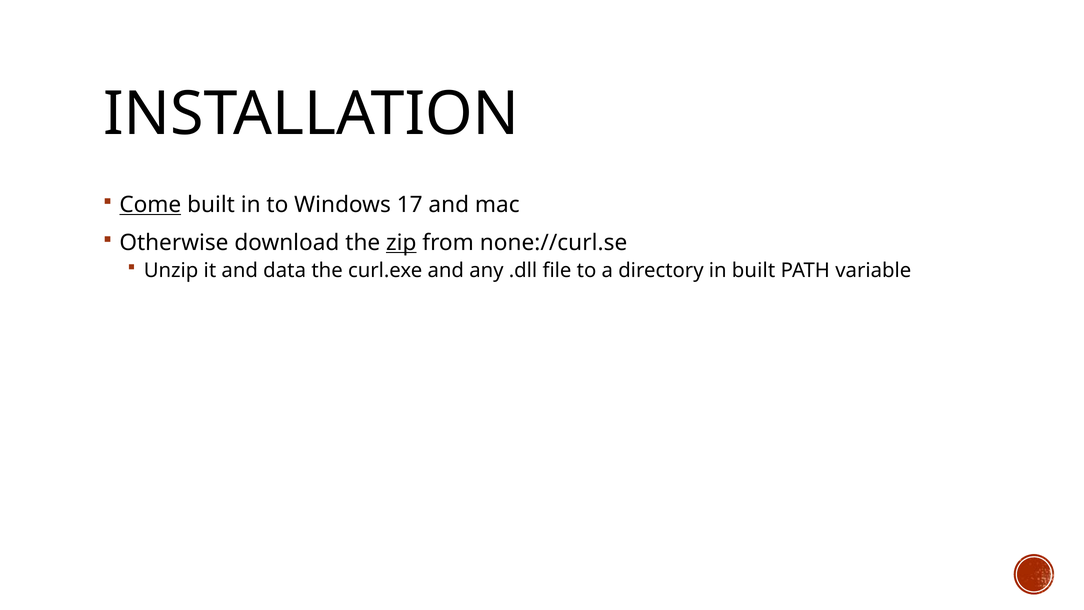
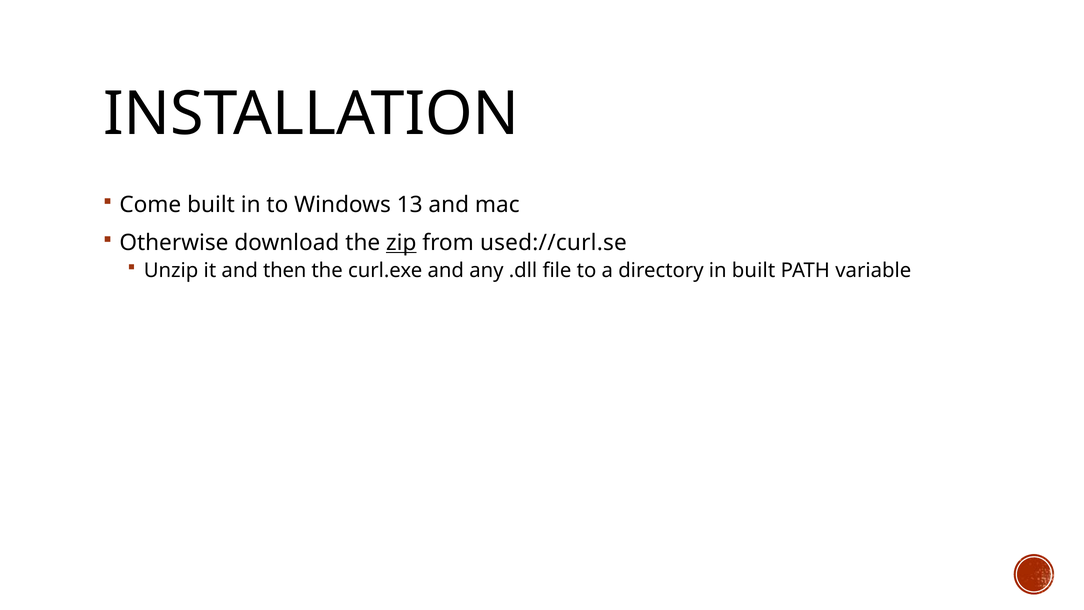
Come underline: present -> none
17: 17 -> 13
none://curl.se: none://curl.se -> used://curl.se
data: data -> then
